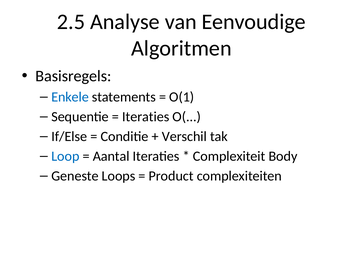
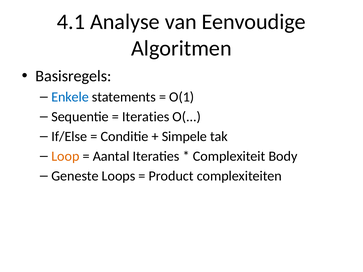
2.5: 2.5 -> 4.1
Verschil: Verschil -> Simpele
Loop colour: blue -> orange
